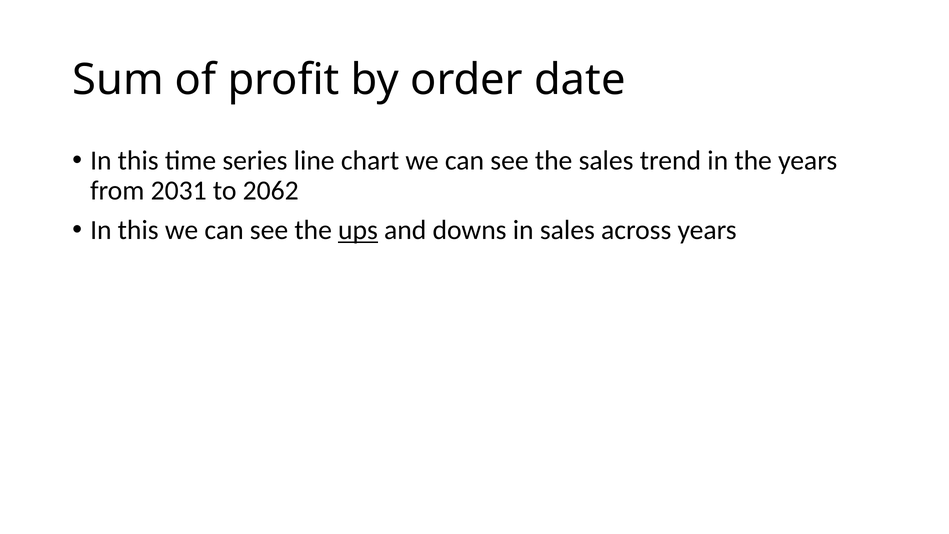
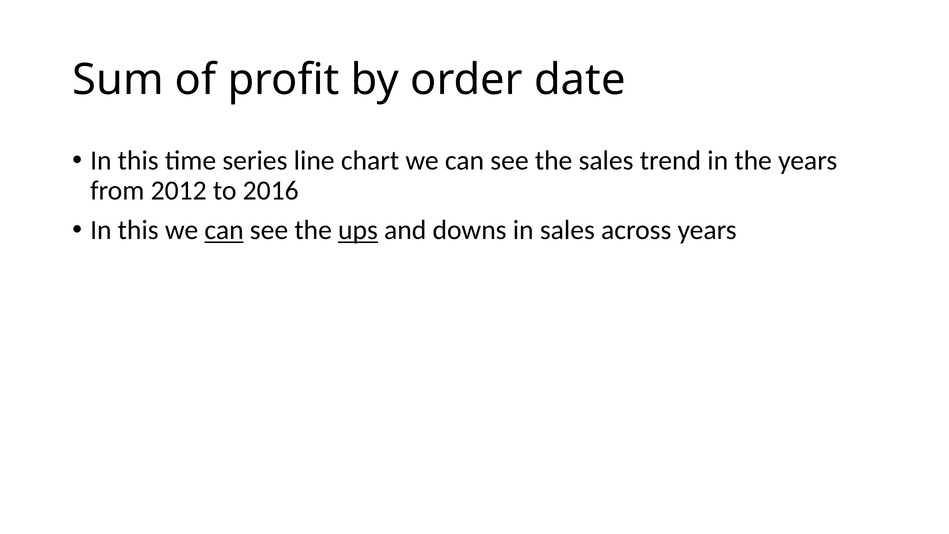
2031: 2031 -> 2012
2062: 2062 -> 2016
can at (224, 230) underline: none -> present
